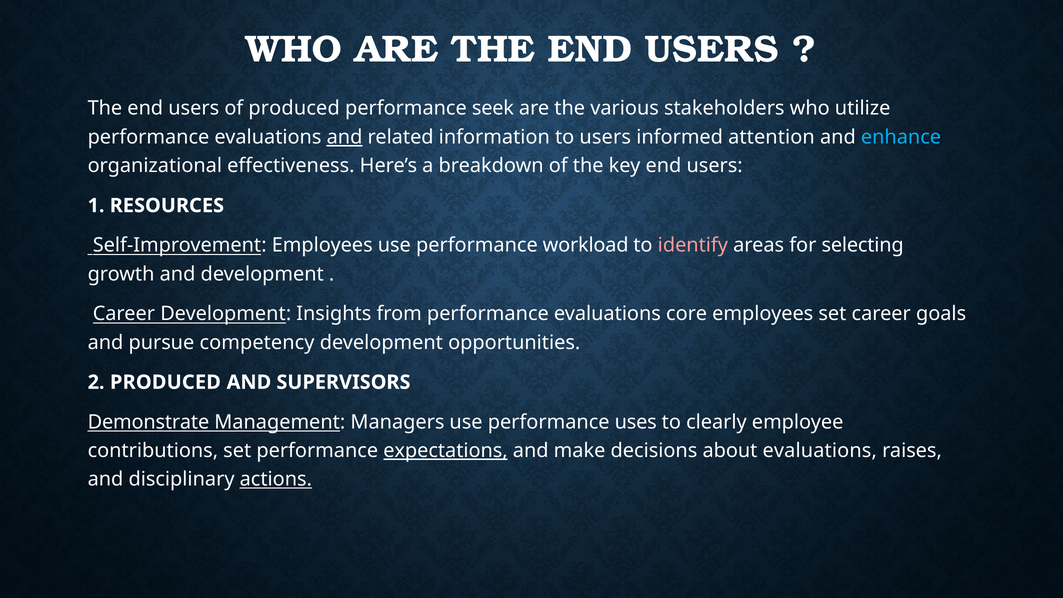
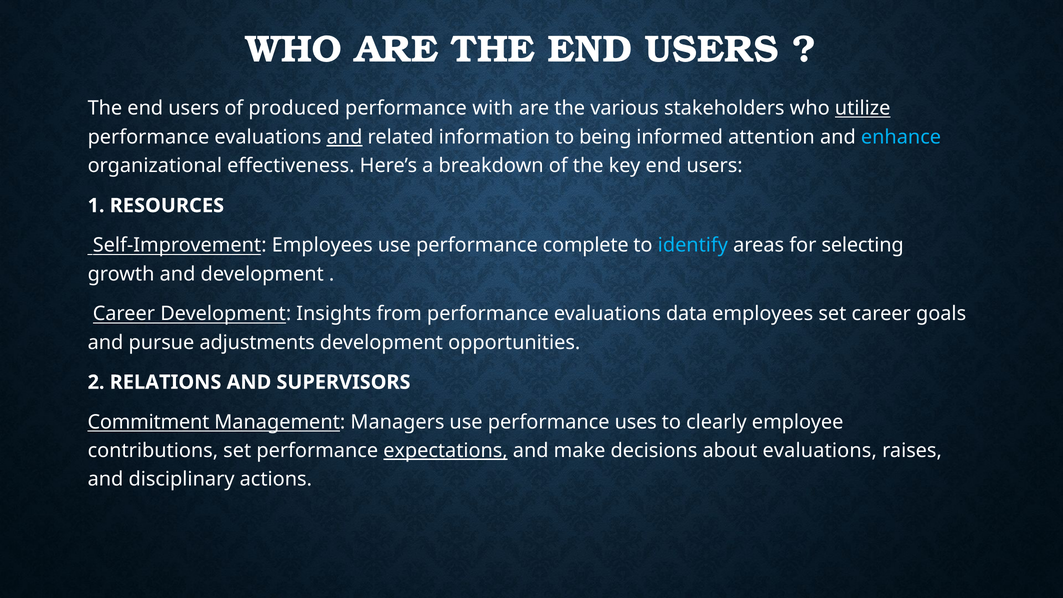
seek: seek -> with
utilize underline: none -> present
to users: users -> being
workload: workload -> complete
identify colour: pink -> light blue
core: core -> data
competency: competency -> adjustments
2 PRODUCED: PRODUCED -> RELATIONS
Demonstrate: Demonstrate -> Commitment
actions underline: present -> none
